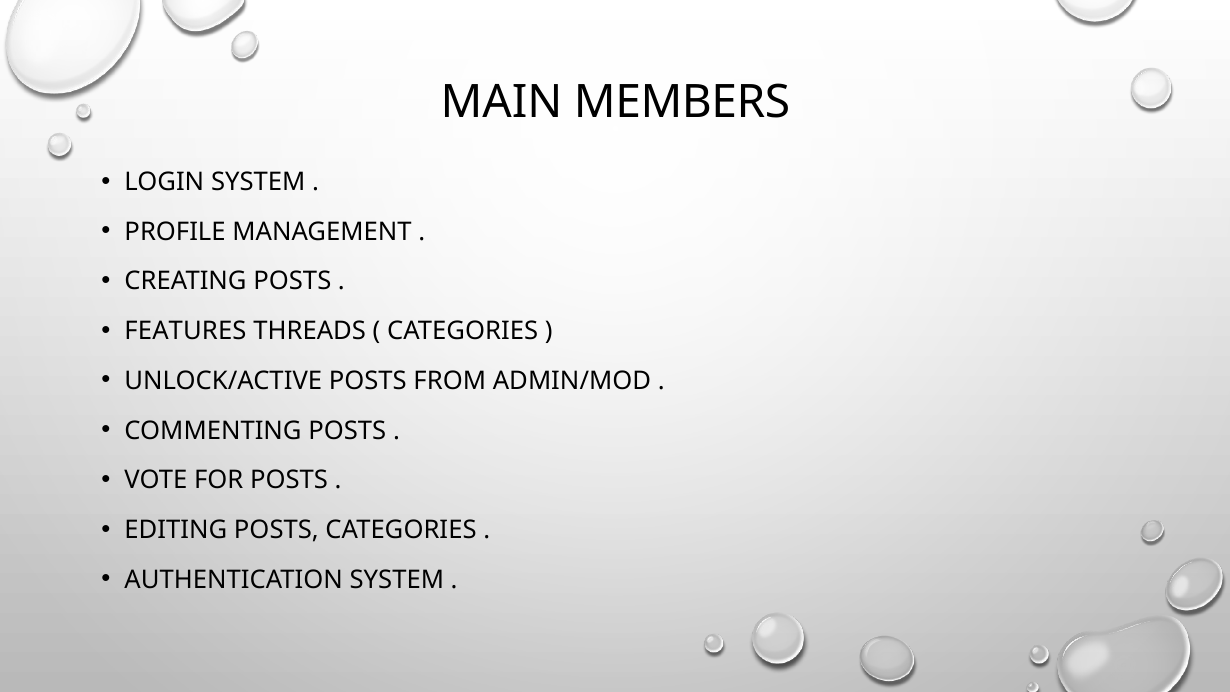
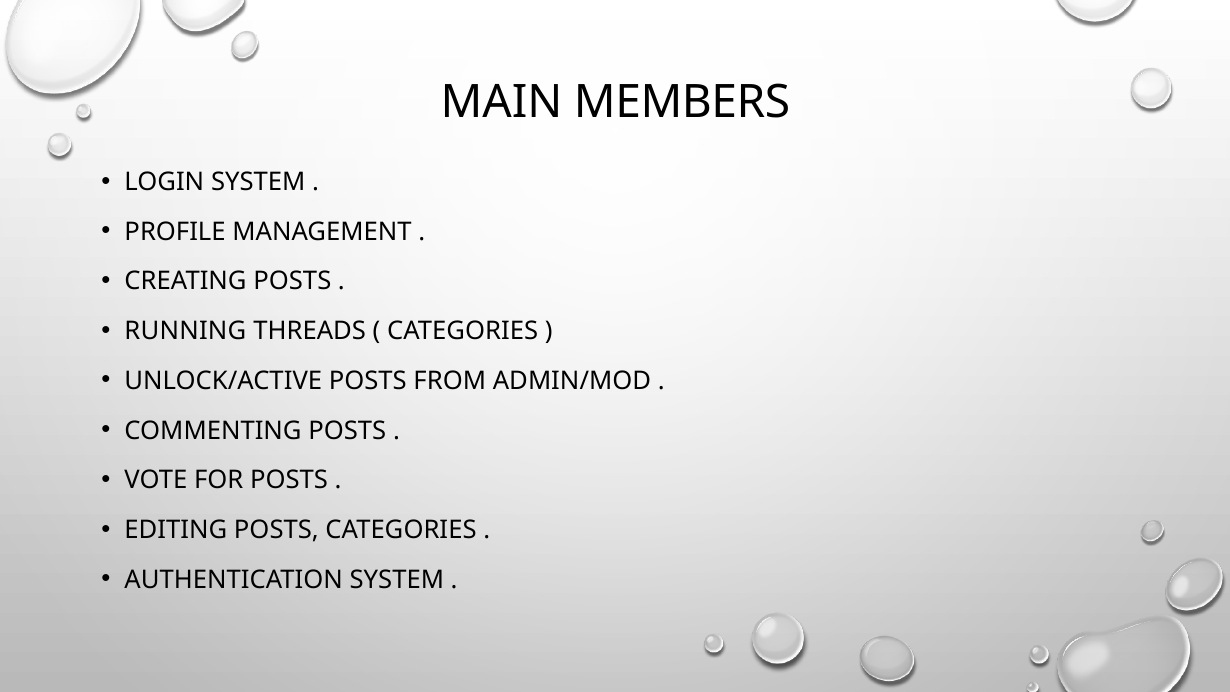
FEATURES: FEATURES -> RUNNING
